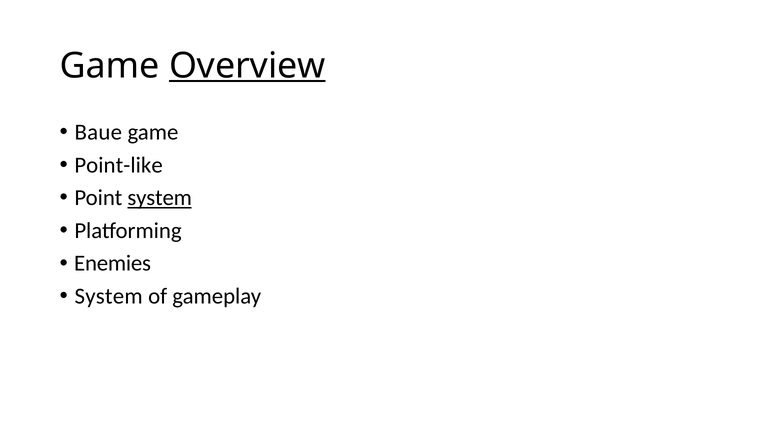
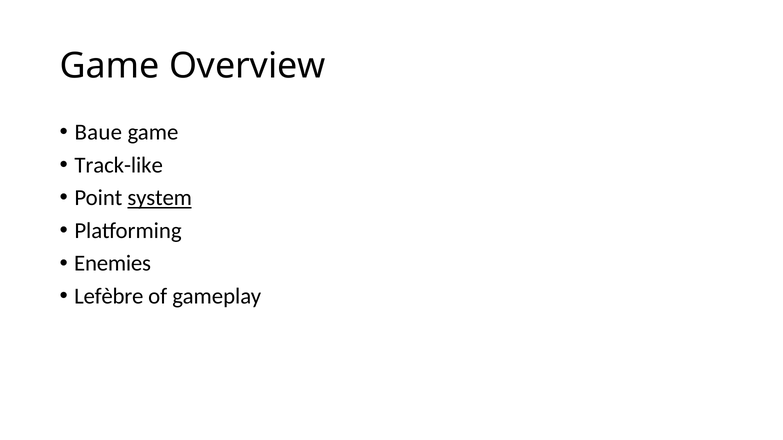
Overview underline: present -> none
Point-like: Point-like -> Track-like
System at (109, 297): System -> Lefèbre
